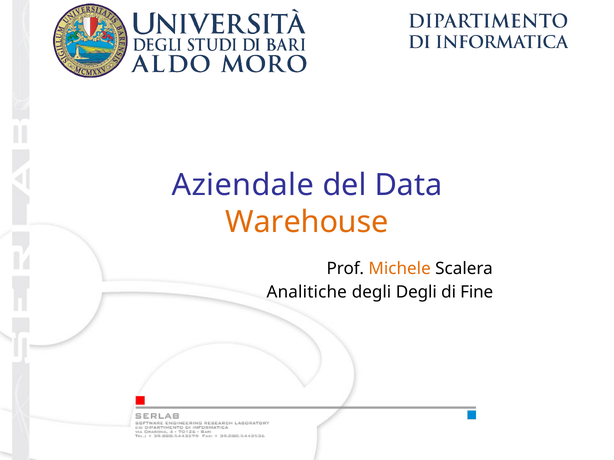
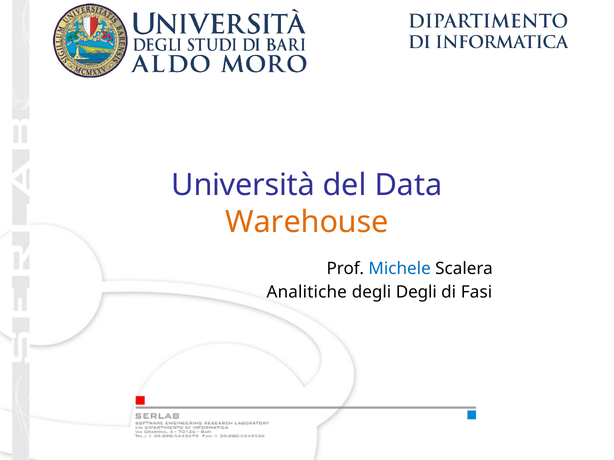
Aziendale: Aziendale -> Università
Michele at (400, 269) colour: orange -> blue
Fine: Fine -> Fasi
